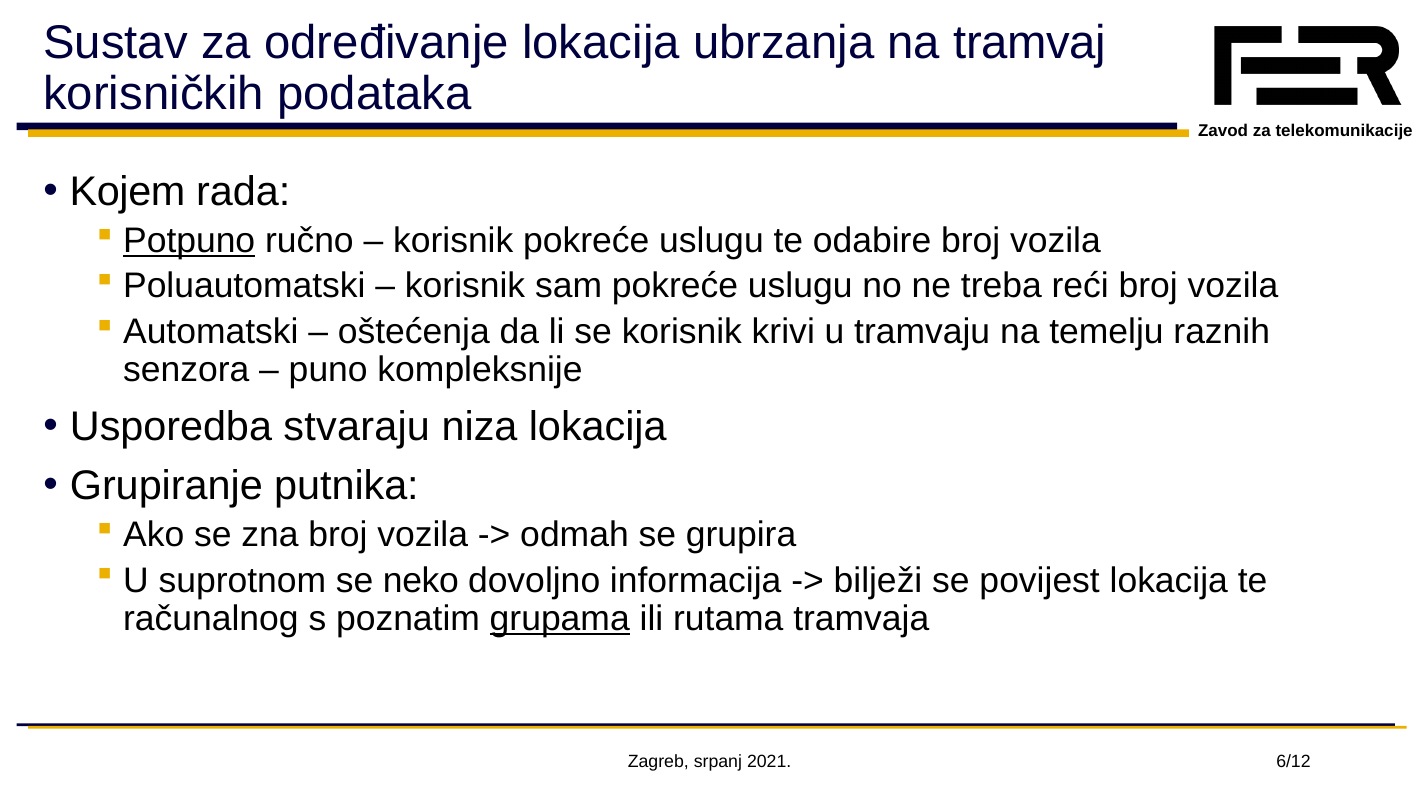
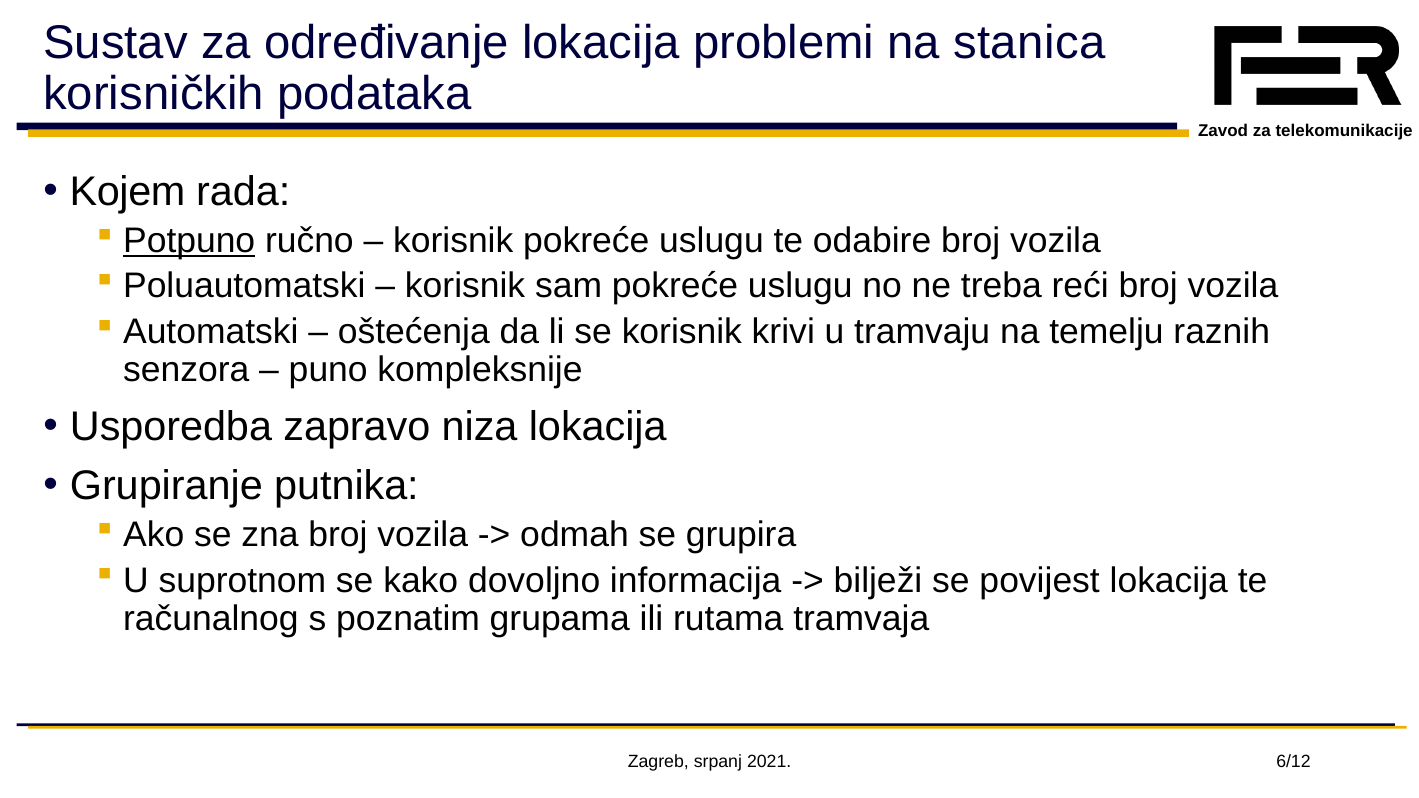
ubrzanja: ubrzanja -> problemi
tramvaj: tramvaj -> stanica
stvaraju: stvaraju -> zapravo
neko: neko -> kako
grupama underline: present -> none
